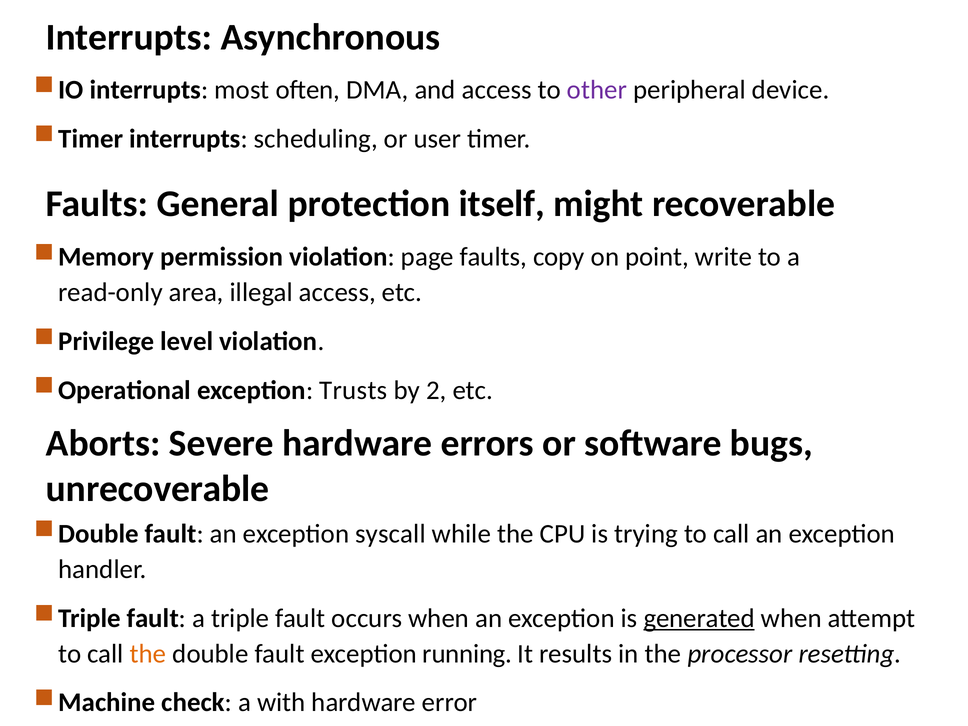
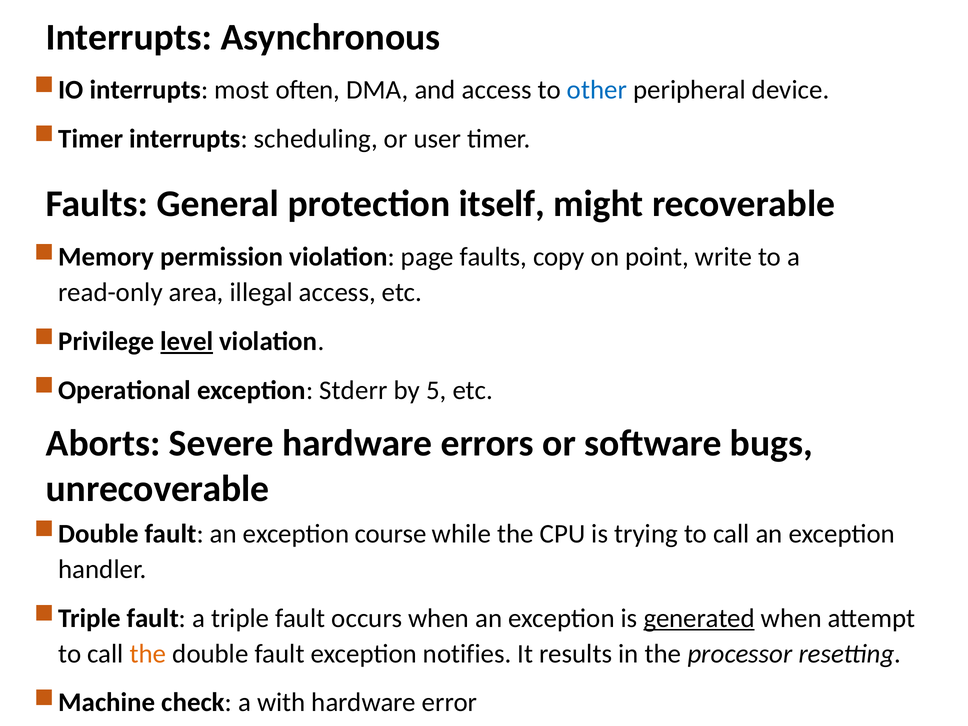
other colour: purple -> blue
level underline: none -> present
Trusts: Trusts -> Stderr
2: 2 -> 5
syscall: syscall -> course
running: running -> notifies
